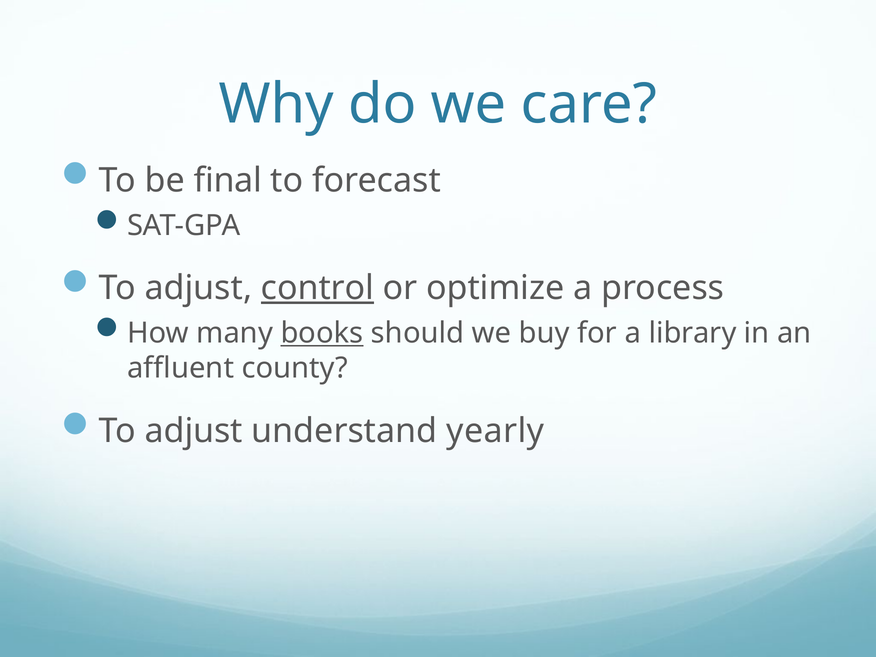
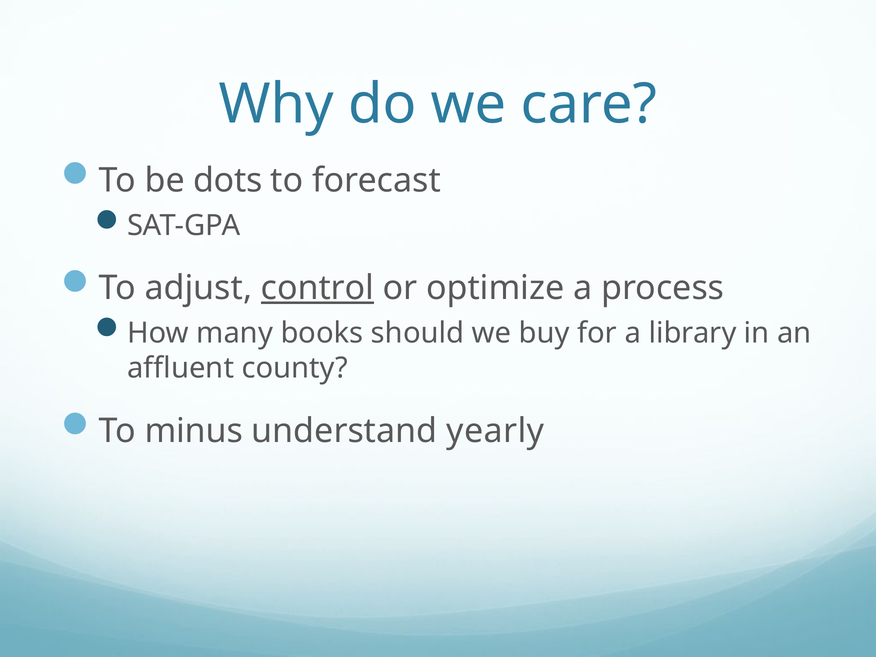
final: final -> dots
books underline: present -> none
adjust at (194, 431): adjust -> minus
